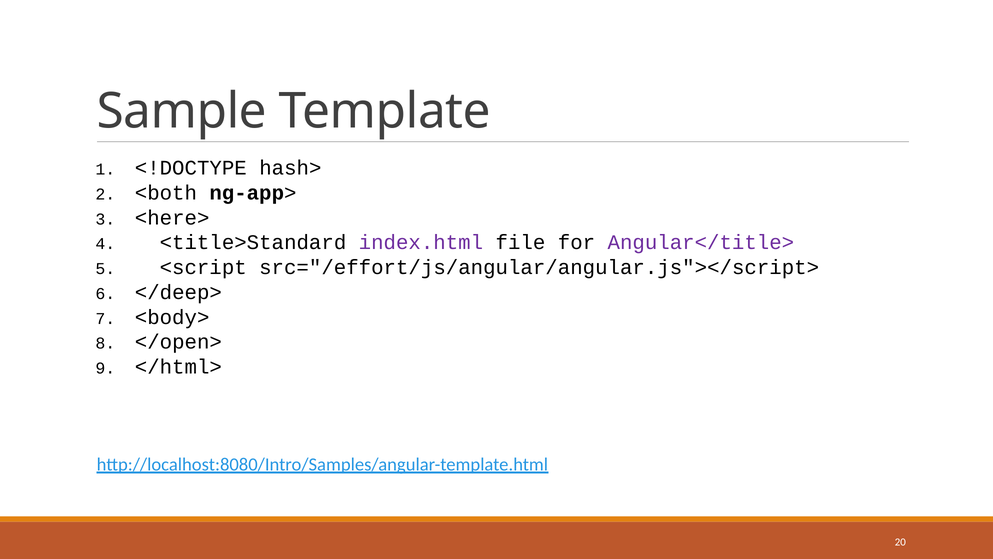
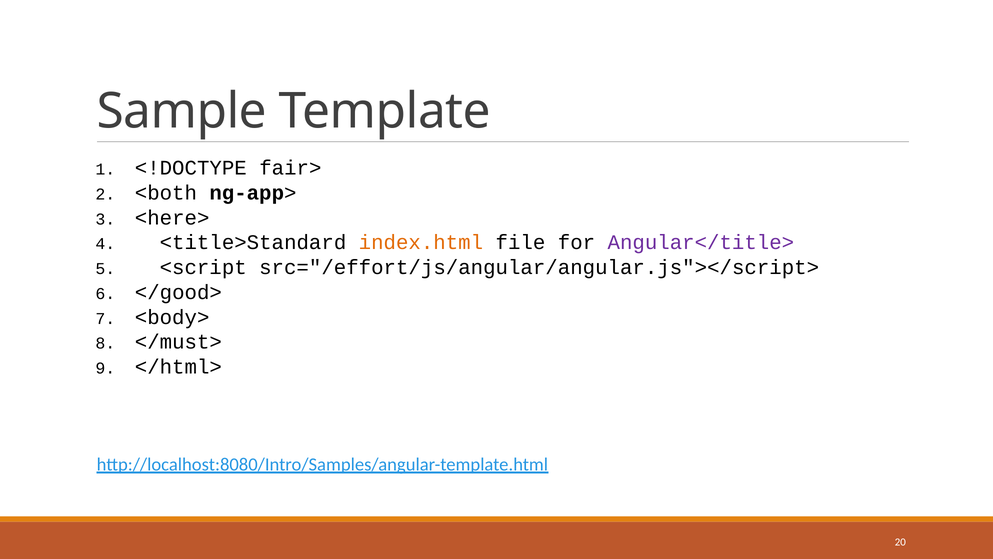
hash>: hash> -> fair>
index.html colour: purple -> orange
</deep>: </deep> -> </good>
</open>: </open> -> </must>
